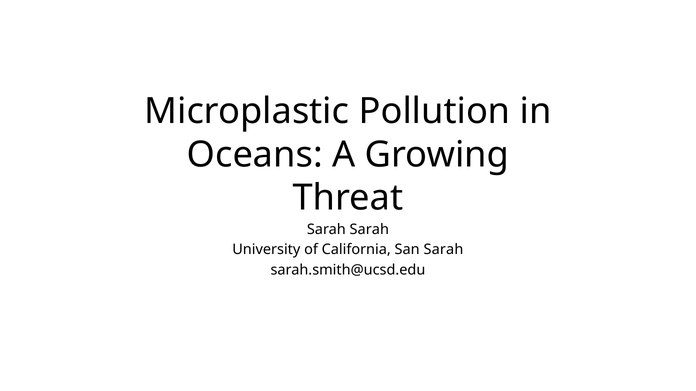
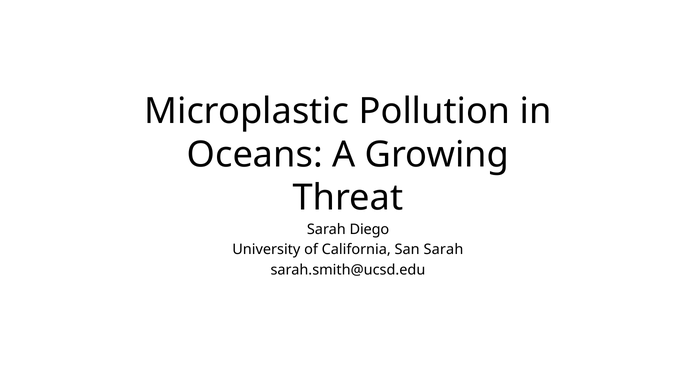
Sarah Sarah: Sarah -> Diego
